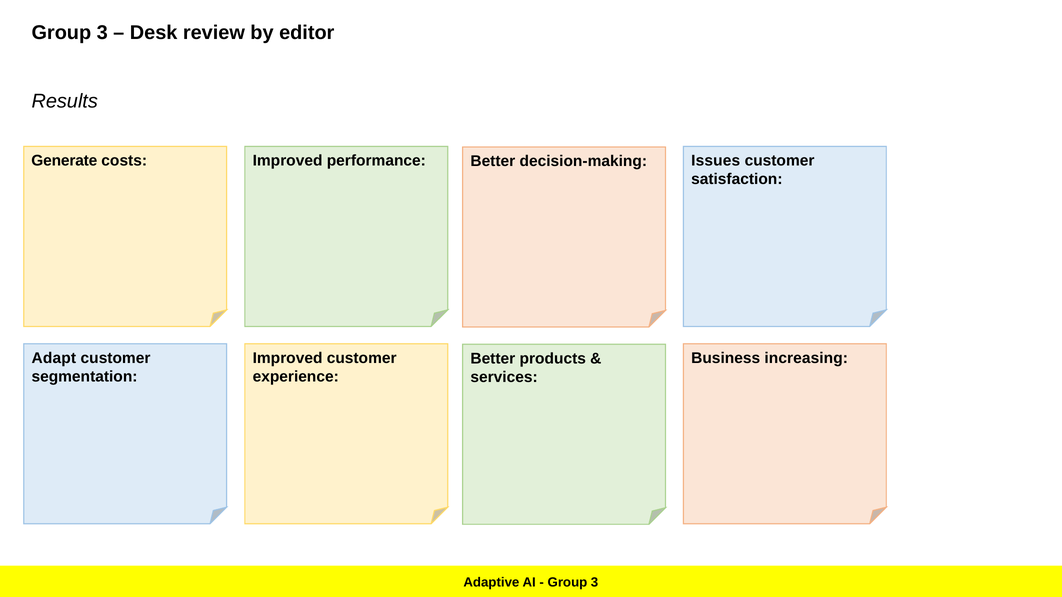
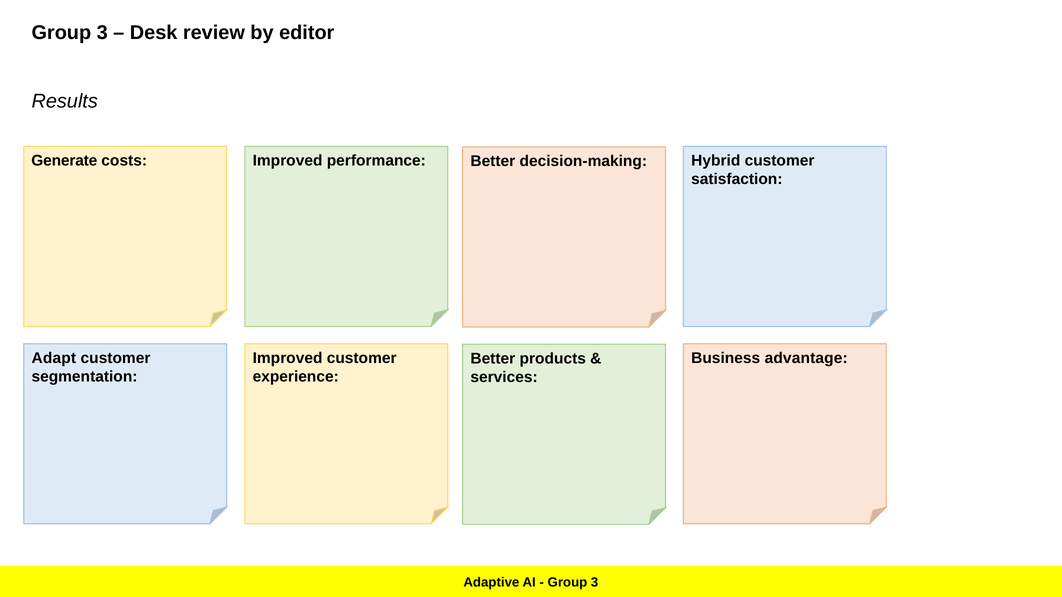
Issues: Issues -> Hybrid
increasing: increasing -> advantage
